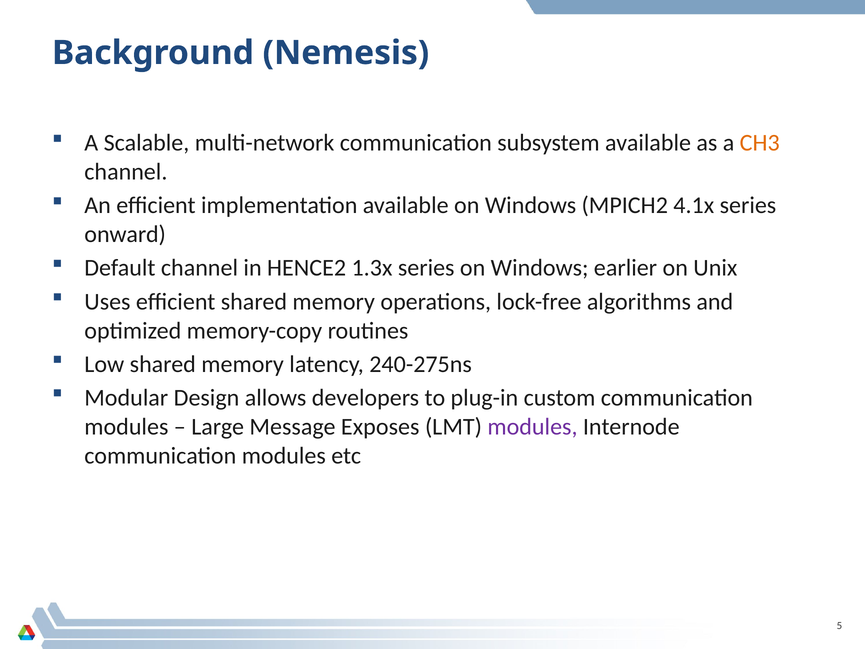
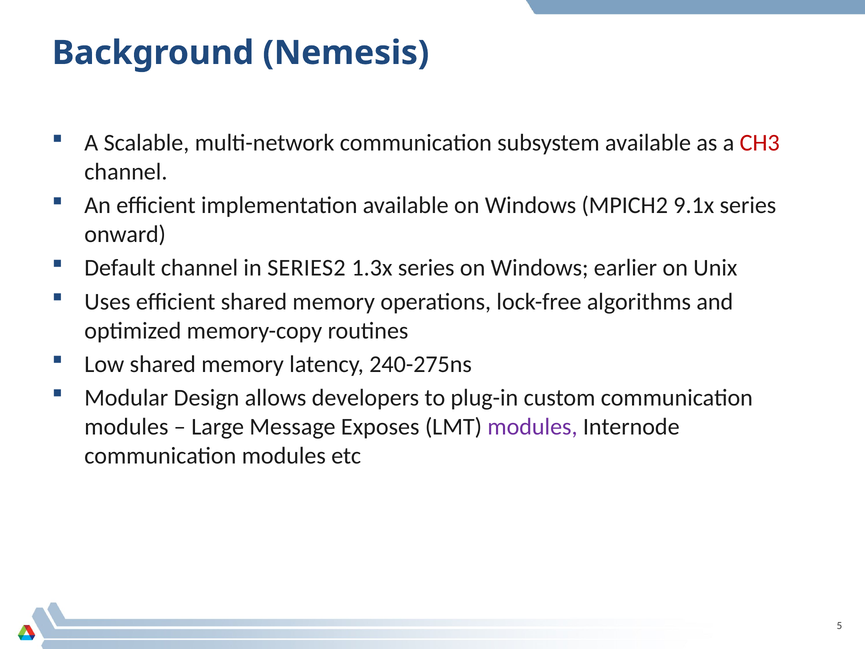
CH3 colour: orange -> red
4.1x: 4.1x -> 9.1x
HENCE2: HENCE2 -> SERIES2
